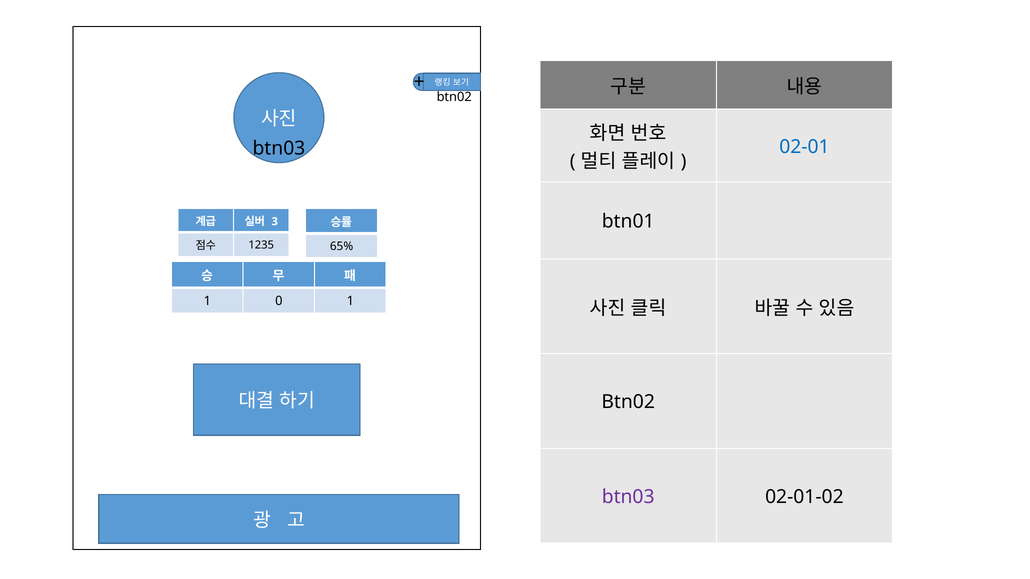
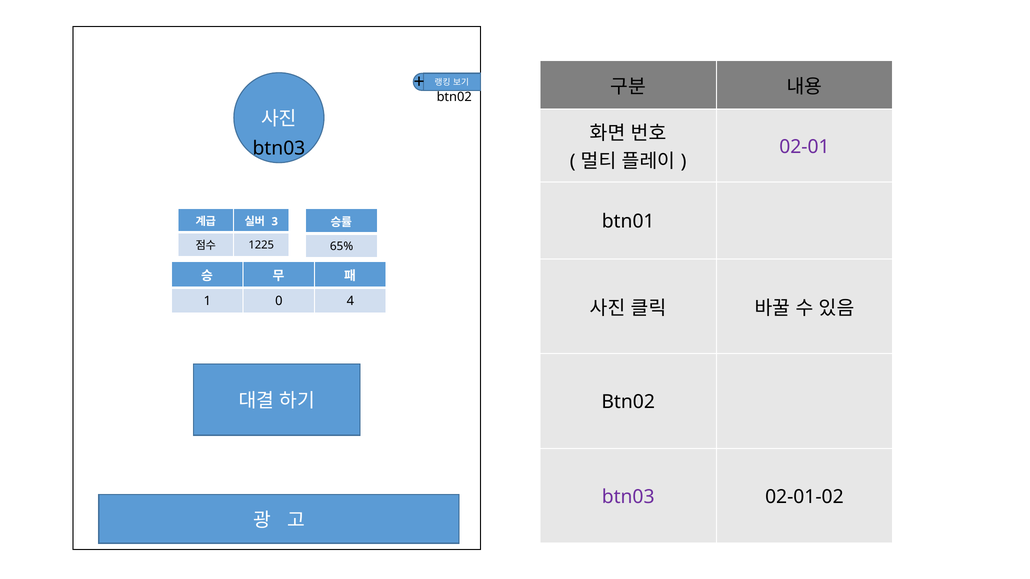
02-01 colour: blue -> purple
1235: 1235 -> 1225
0 1: 1 -> 4
